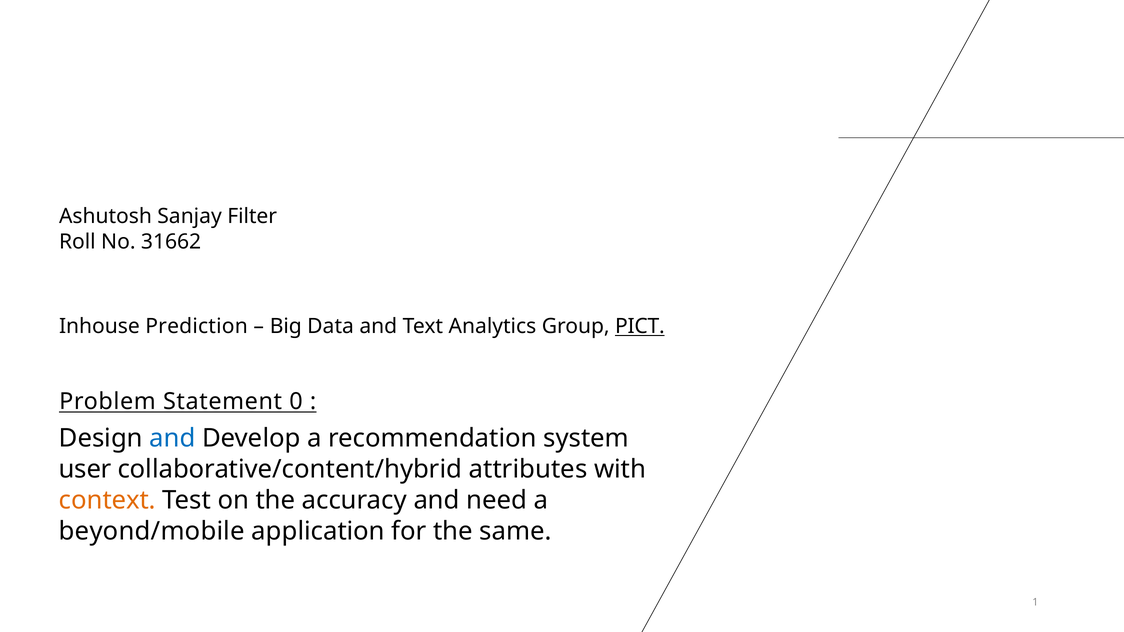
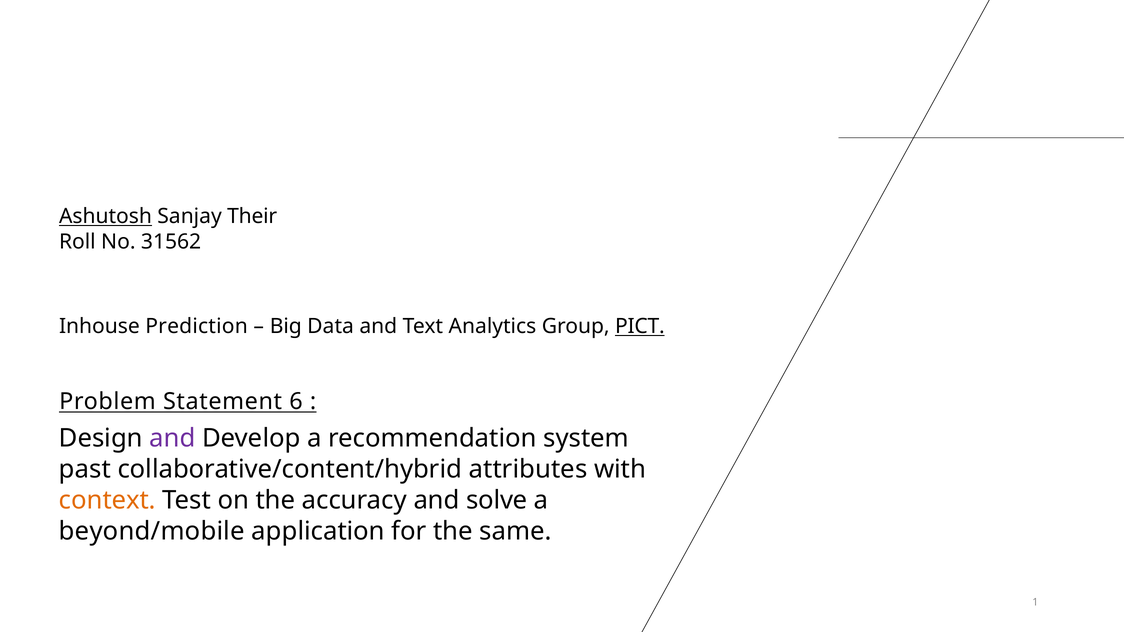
Ashutosh underline: none -> present
Filter: Filter -> Their
31662: 31662 -> 31562
0: 0 -> 6
and at (172, 439) colour: blue -> purple
user: user -> past
need: need -> solve
